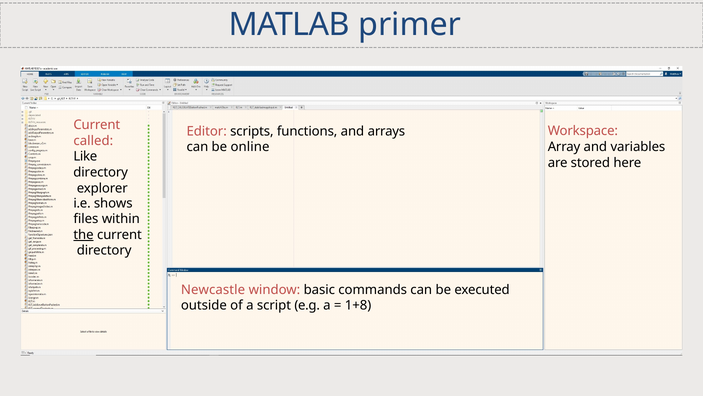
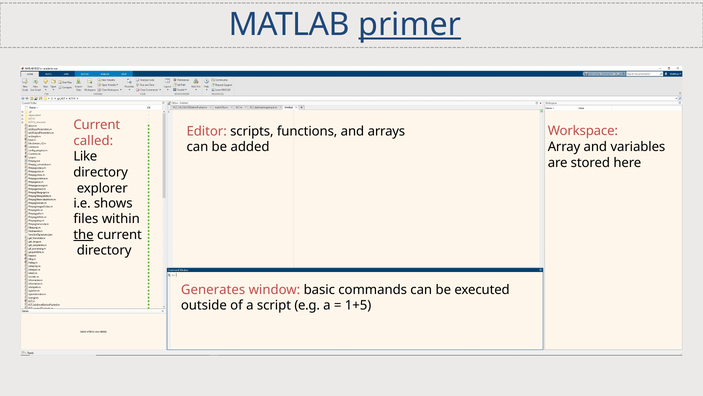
primer underline: none -> present
online: online -> added
Newcastle: Newcastle -> Generates
1+8: 1+8 -> 1+5
